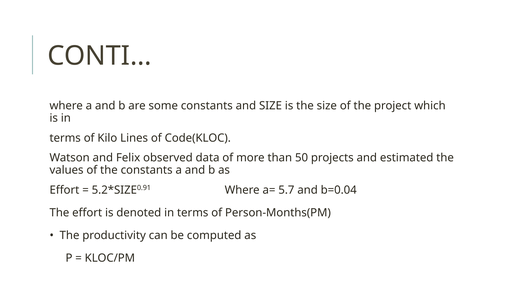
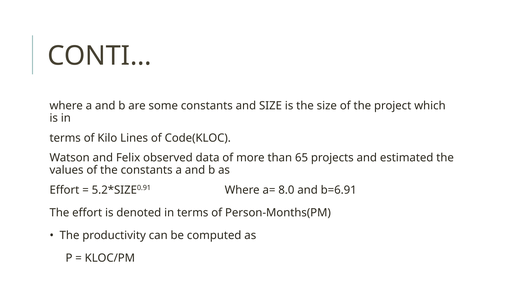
50: 50 -> 65
5.7: 5.7 -> 8.0
b=0.04: b=0.04 -> b=6.91
